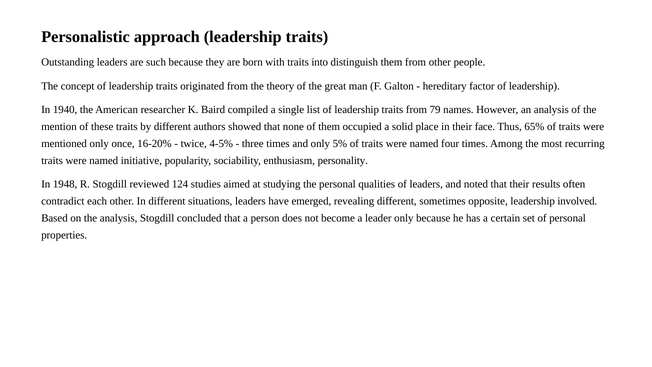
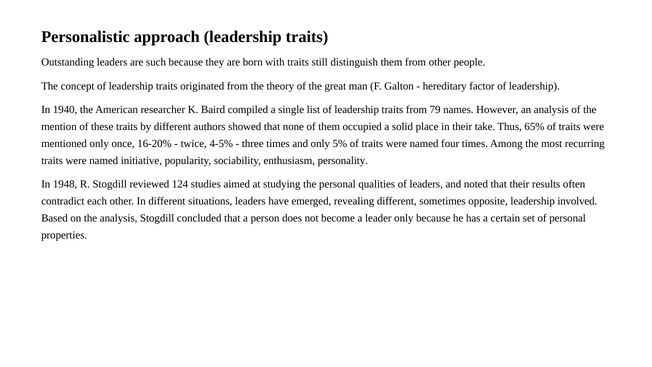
into: into -> still
face: face -> take
